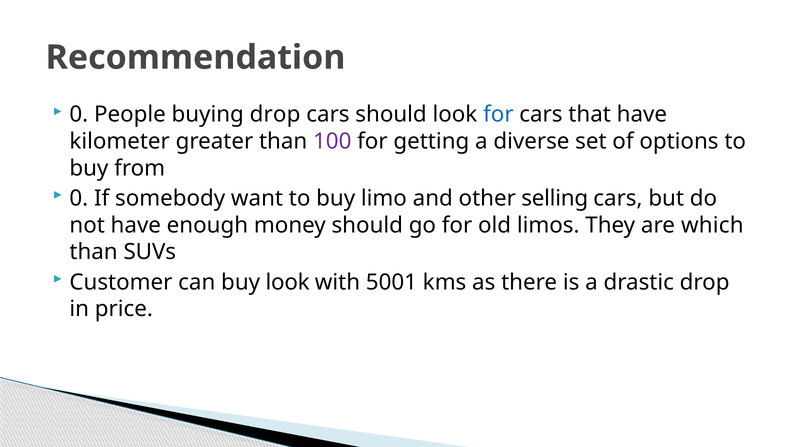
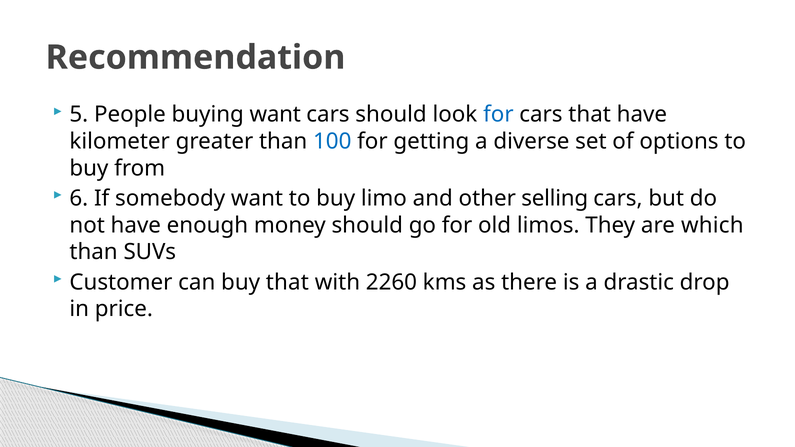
0 at (79, 115): 0 -> 5
buying drop: drop -> want
100 colour: purple -> blue
0 at (79, 198): 0 -> 6
buy look: look -> that
5001: 5001 -> 2260
